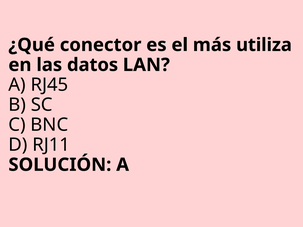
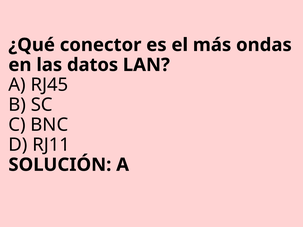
utiliza: utiliza -> ondas
